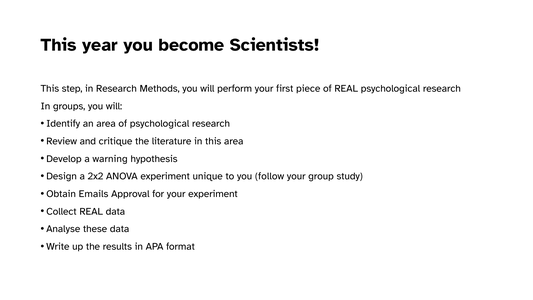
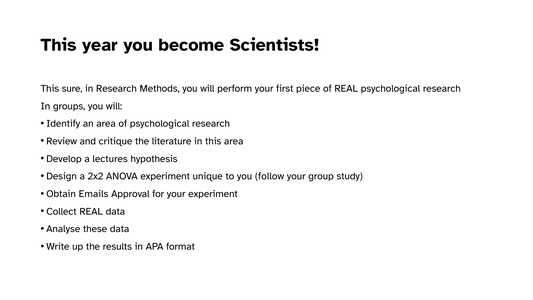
step: step -> sure
warning: warning -> lectures
